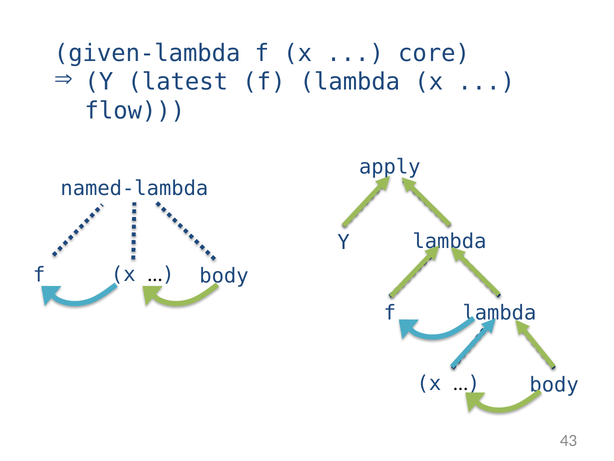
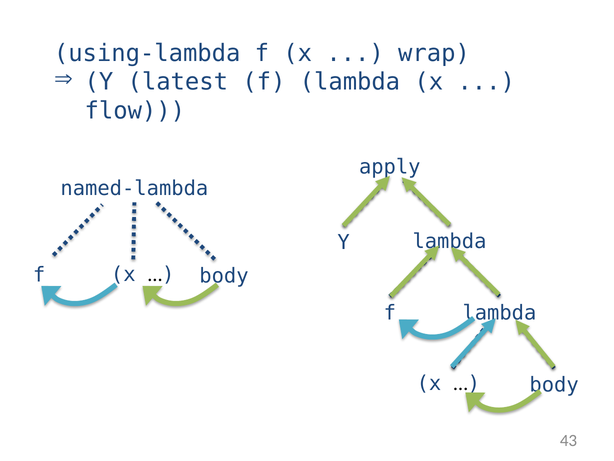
given-lambda: given-lambda -> using-lambda
core: core -> wrap
